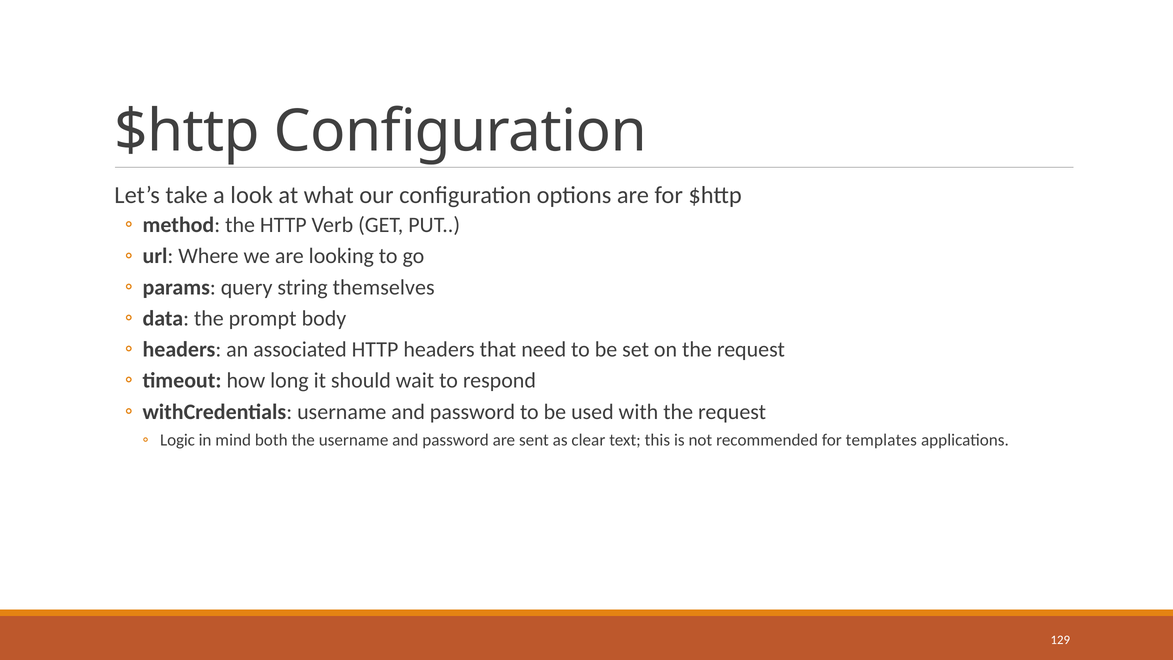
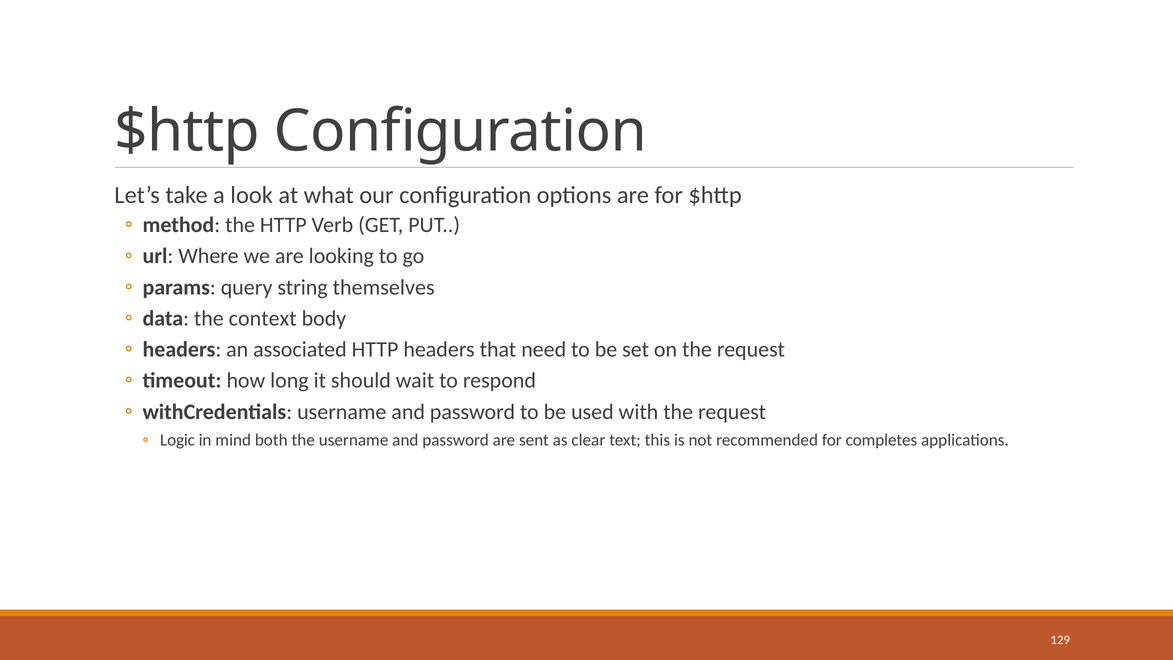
prompt: prompt -> context
templates: templates -> completes
